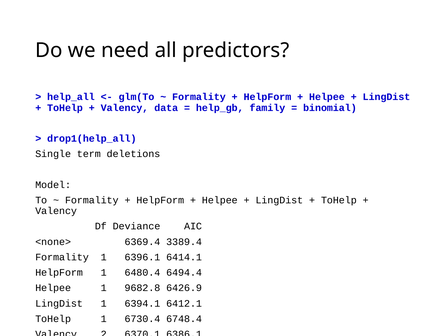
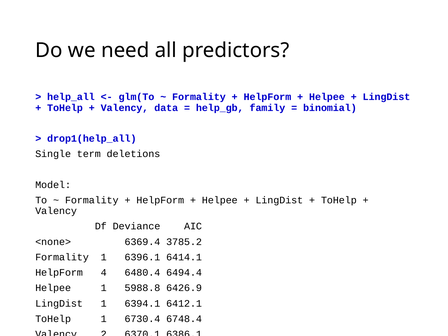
3389.4: 3389.4 -> 3785.2
HelpForm 1: 1 -> 4
9682.8: 9682.8 -> 5988.8
